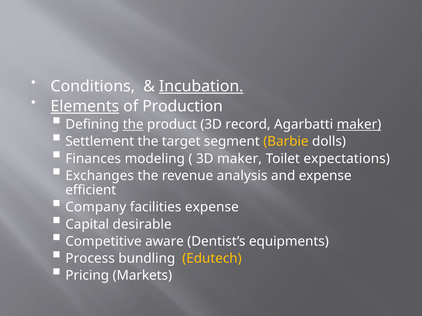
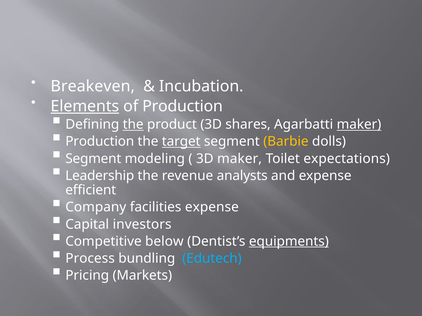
Conditions: Conditions -> Breakeven
Incubation underline: present -> none
record: record -> shares
Settlement at (100, 142): Settlement -> Production
target underline: none -> present
Finances at (93, 159): Finances -> Segment
Exchanges: Exchanges -> Leadership
analysis: analysis -> analysts
desirable: desirable -> investors
aware: aware -> below
equipments underline: none -> present
Edutech colour: yellow -> light blue
